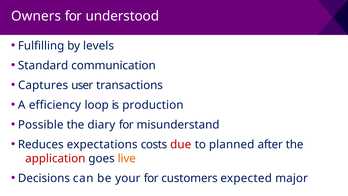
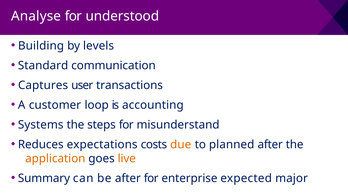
Owners: Owners -> Analyse
Fulfilling: Fulfilling -> Building
efficiency: efficiency -> customer
production: production -> accounting
Possible: Possible -> Systems
diary: diary -> steps
due colour: red -> orange
application colour: red -> orange
Decisions: Decisions -> Summary
be your: your -> after
customers: customers -> enterprise
